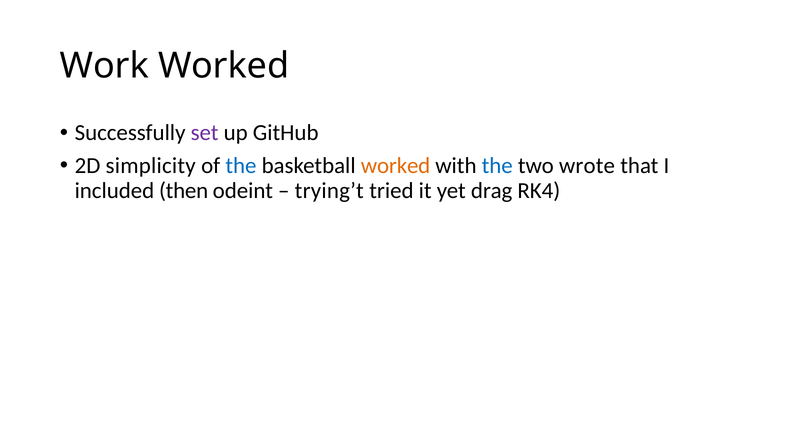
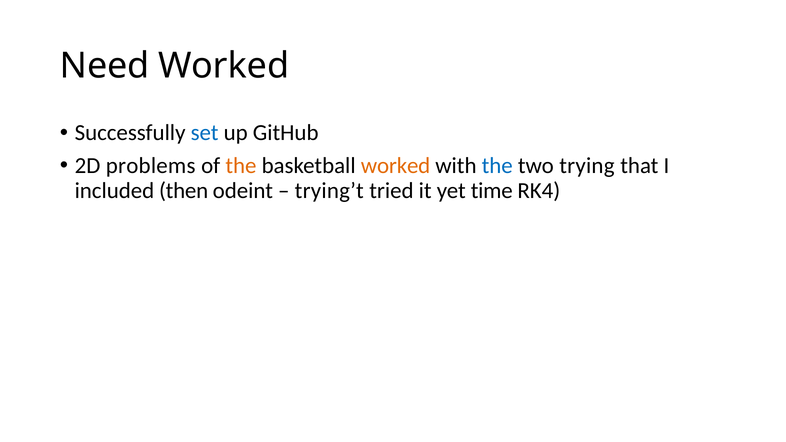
Work: Work -> Need
set colour: purple -> blue
simplicity: simplicity -> problems
the at (241, 166) colour: blue -> orange
wrote: wrote -> trying
drag: drag -> time
